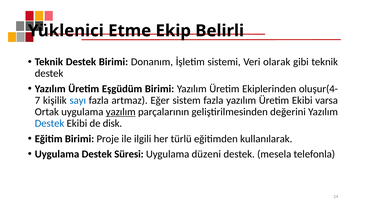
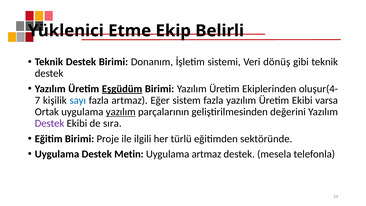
olarak: olarak -> dönüş
Eşgüdüm underline: none -> present
Destek at (50, 123) colour: blue -> purple
disk: disk -> sıra
kullanılarak: kullanılarak -> sektöründe
Süresi: Süresi -> Metin
Uygulama düzeni: düzeni -> artmaz
